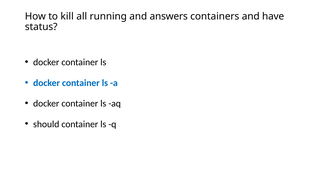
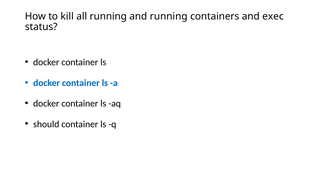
and answers: answers -> running
have: have -> exec
